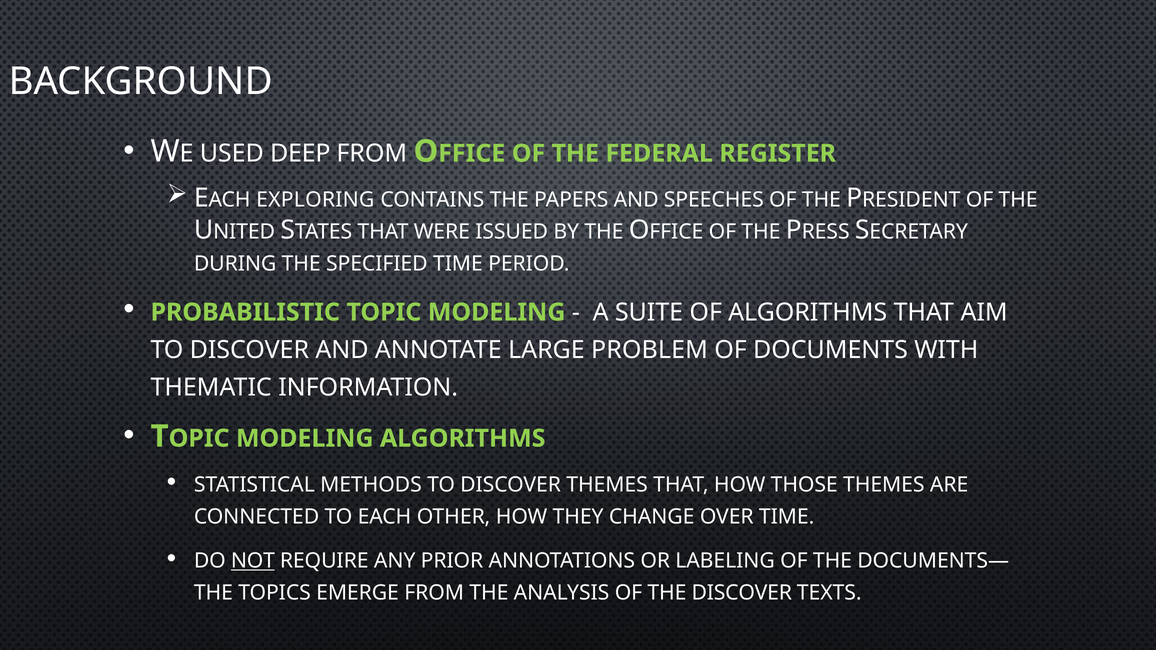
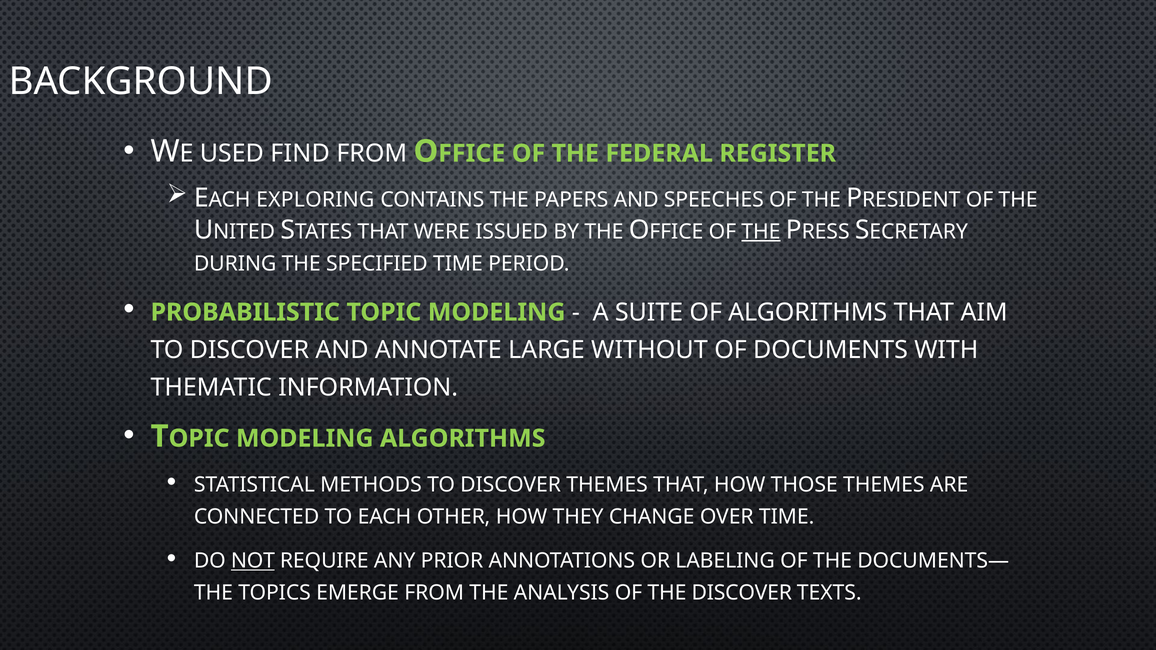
DEEP: DEEP -> FIND
THE at (761, 232) underline: none -> present
PROBLEM: PROBLEM -> WITHOUT
